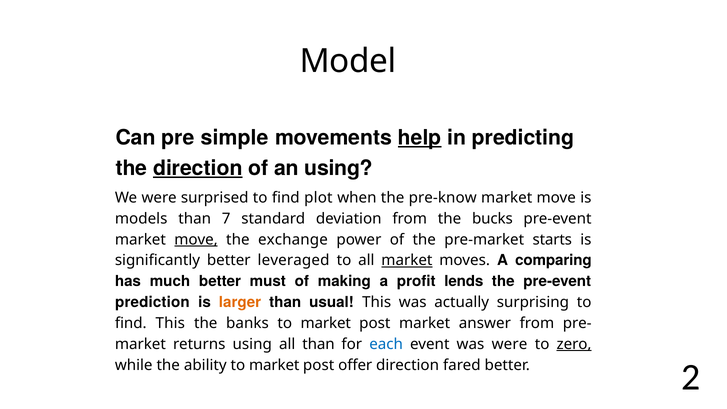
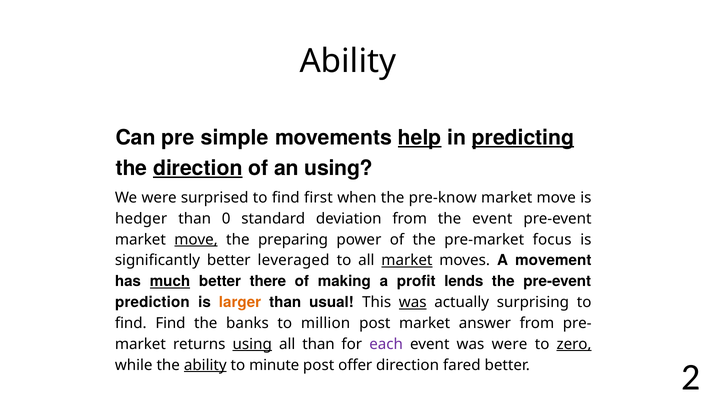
Model at (348, 61): Model -> Ability
predicting underline: none -> present
plot: plot -> first
models: models -> hedger
7: 7 -> 0
the bucks: bucks -> event
exchange: exchange -> preparing
starts: starts -> focus
comparing: comparing -> movement
much underline: none -> present
must: must -> there
was at (413, 302) underline: none -> present
find This: This -> Find
market at (326, 323): market -> million
using at (252, 344) underline: none -> present
each colour: blue -> purple
ability at (205, 365) underline: none -> present
market at (274, 365): market -> minute
